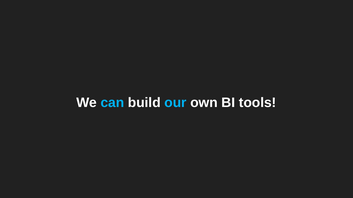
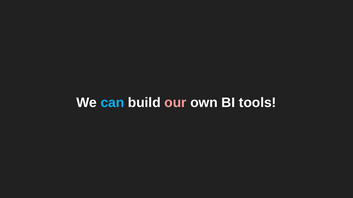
our colour: light blue -> pink
